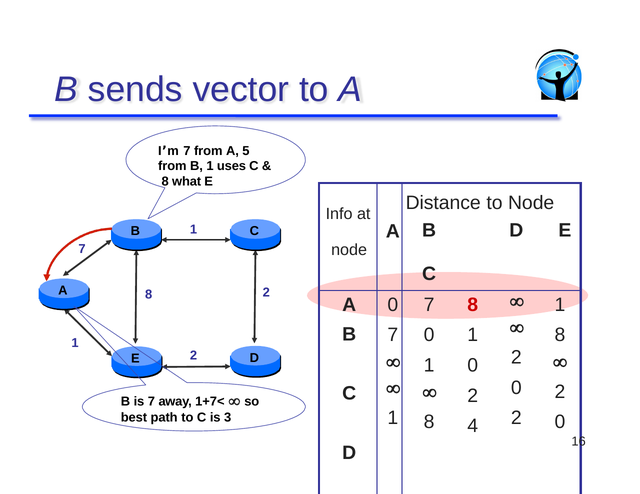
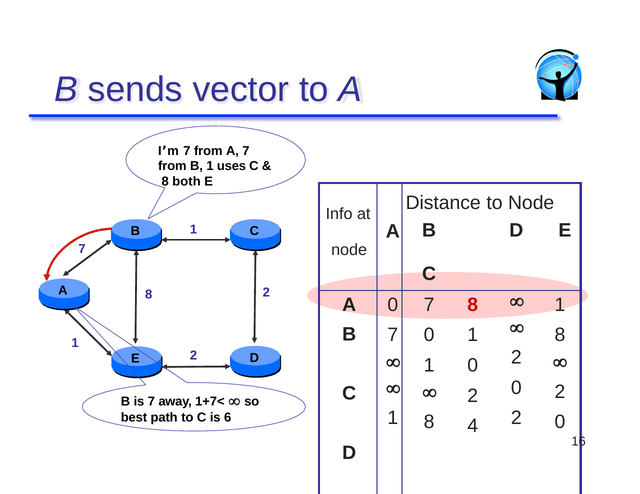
A 5: 5 -> 7
what: what -> both
3: 3 -> 6
